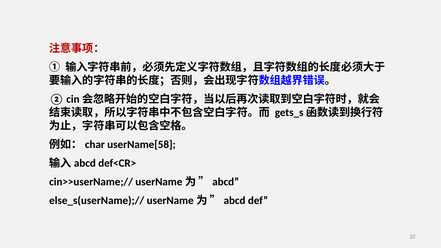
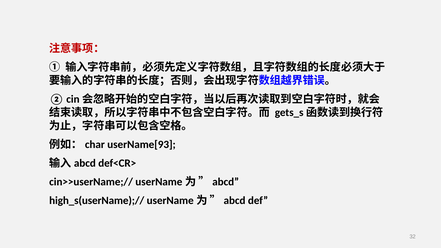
userName[58: userName[58 -> userName[93
else_s(userName);//: else_s(userName);// -> high_s(userName);//
